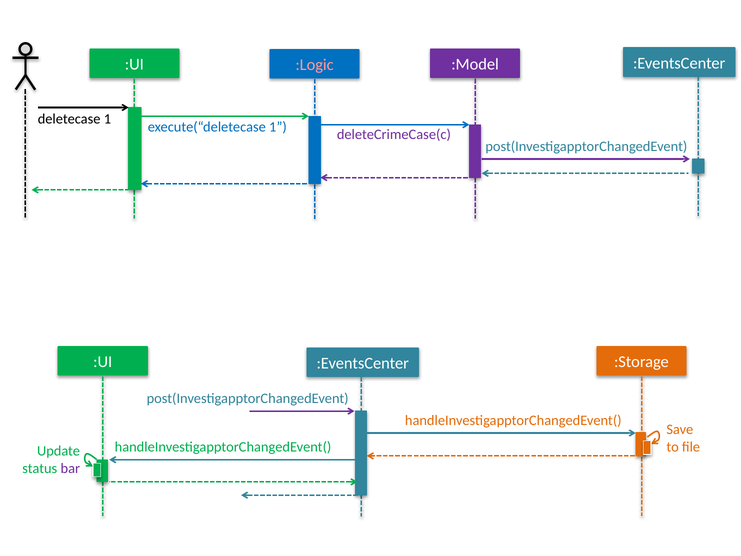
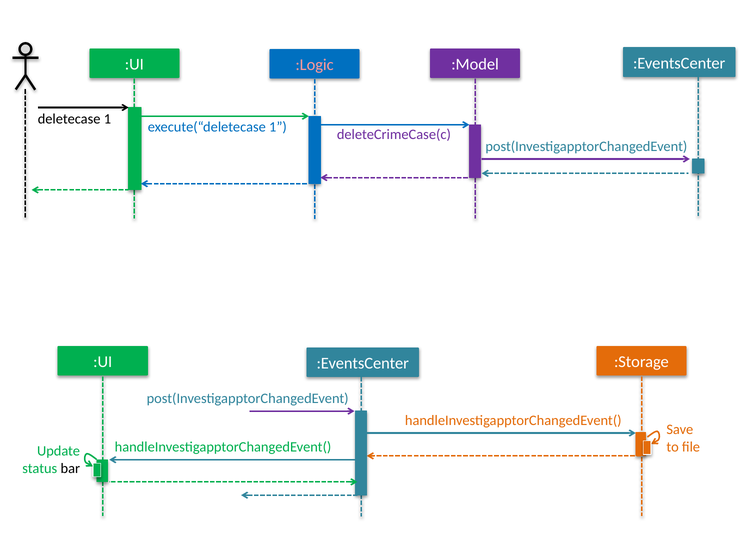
bar colour: purple -> black
